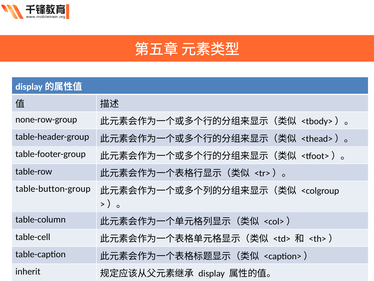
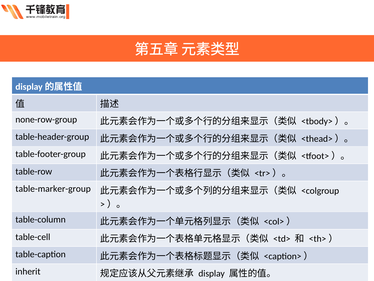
table-button-group: table-button-group -> table-marker-group
